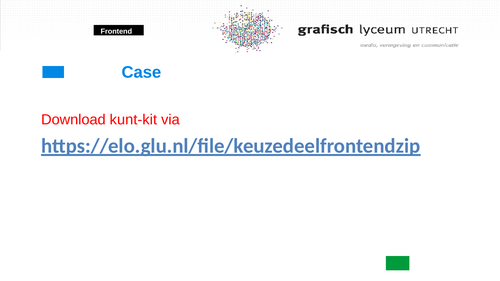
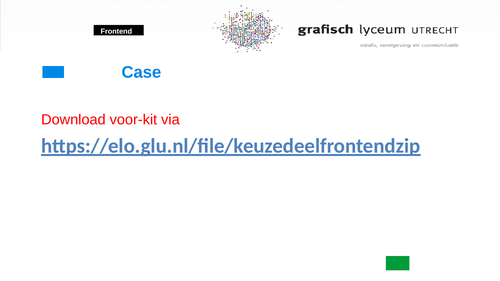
kunt-kit: kunt-kit -> voor-kit
